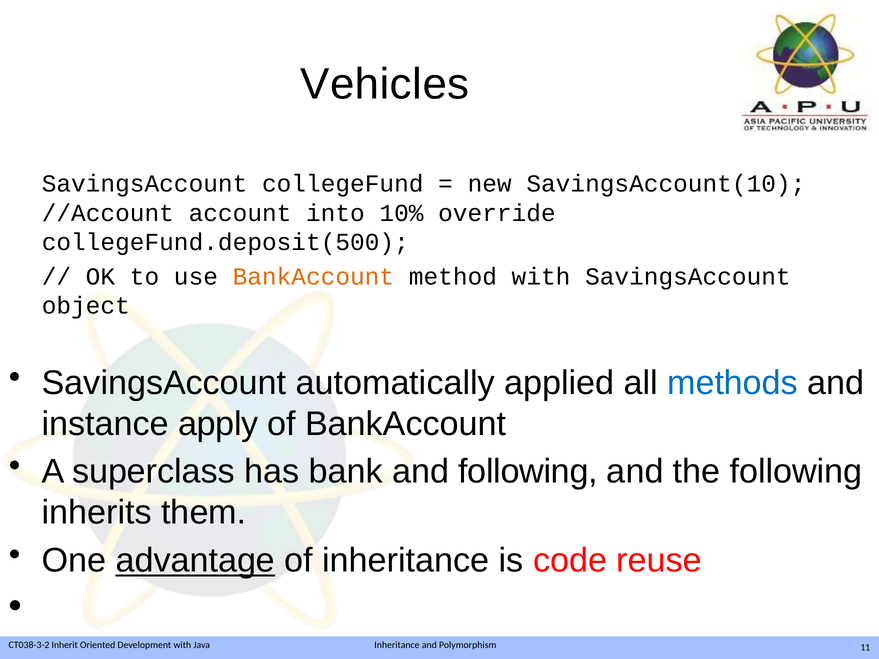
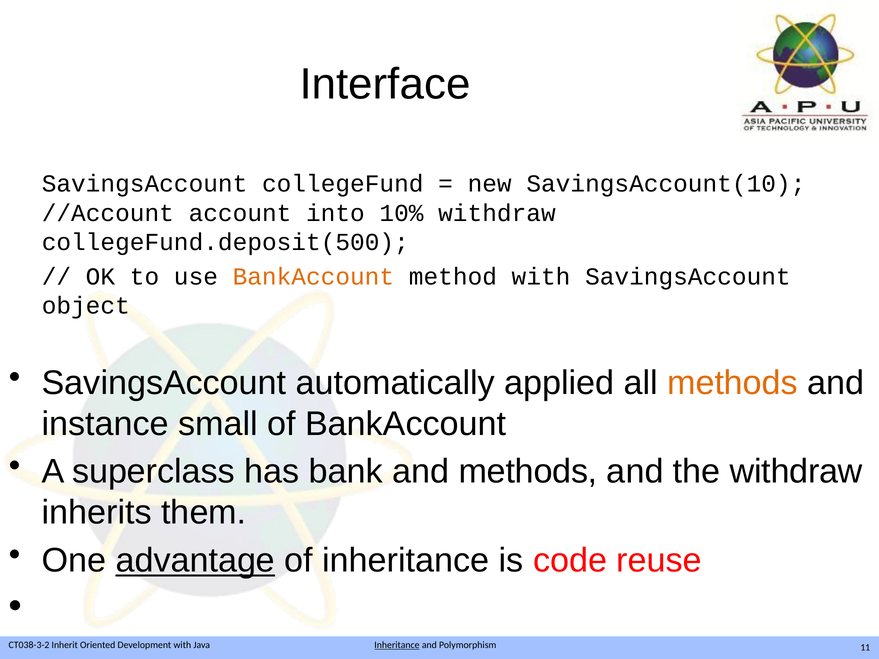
Vehicles: Vehicles -> Interface
10% override: override -> withdraw
methods at (733, 383) colour: blue -> orange
apply: apply -> small
and following: following -> methods
the following: following -> withdraw
Inheritance at (397, 645) underline: none -> present
